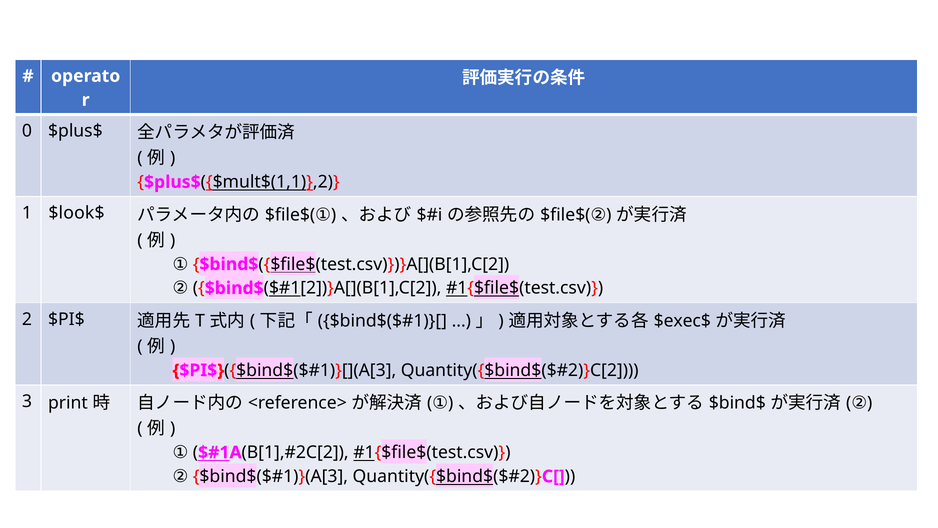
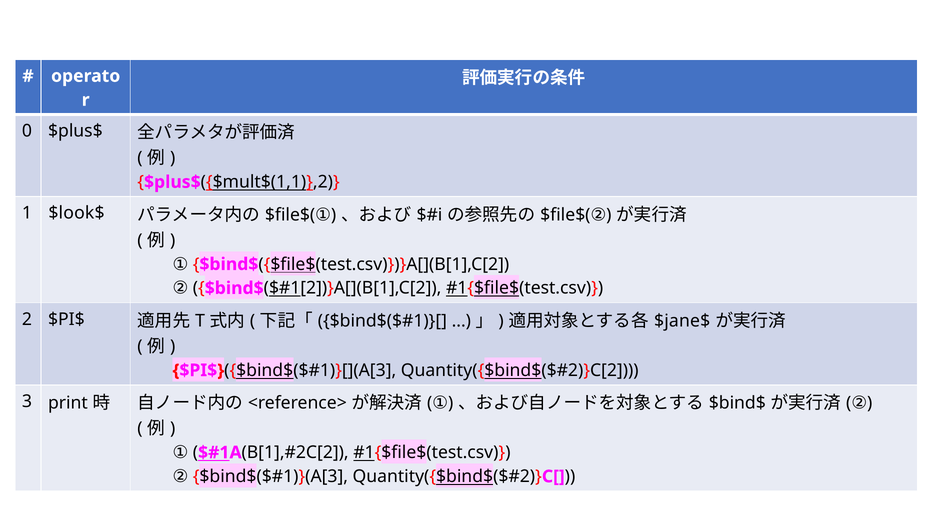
$exec$: $exec$ -> $jane$
